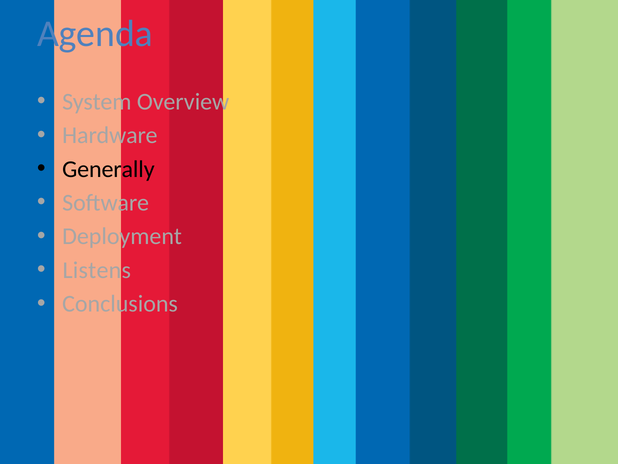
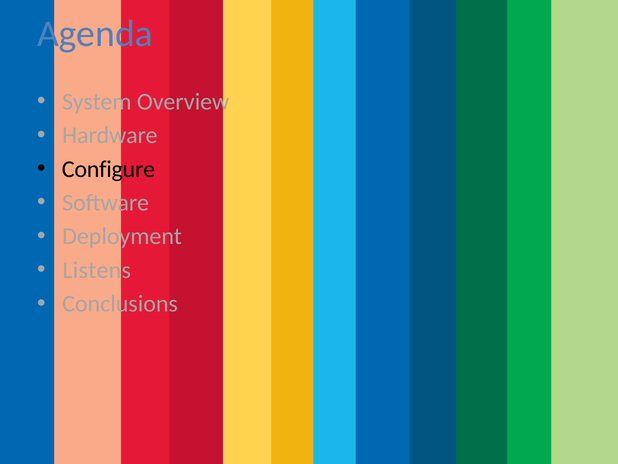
Generally: Generally -> Configure
